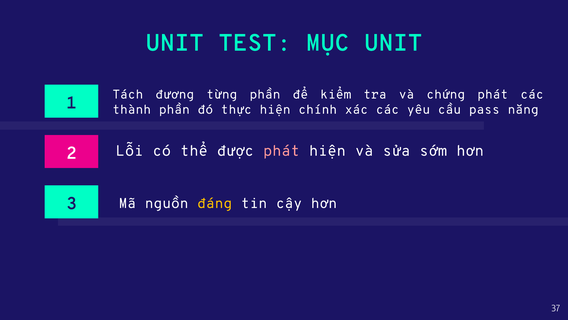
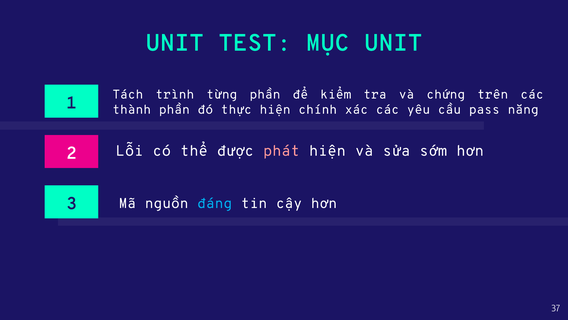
đương: đương -> trình
chứng phát: phát -> trên
đáng colour: yellow -> light blue
